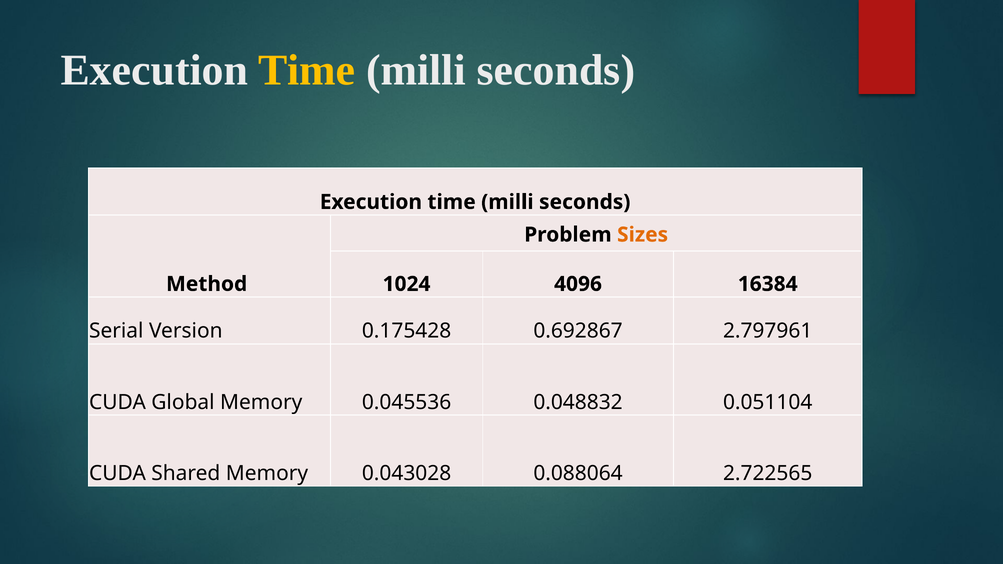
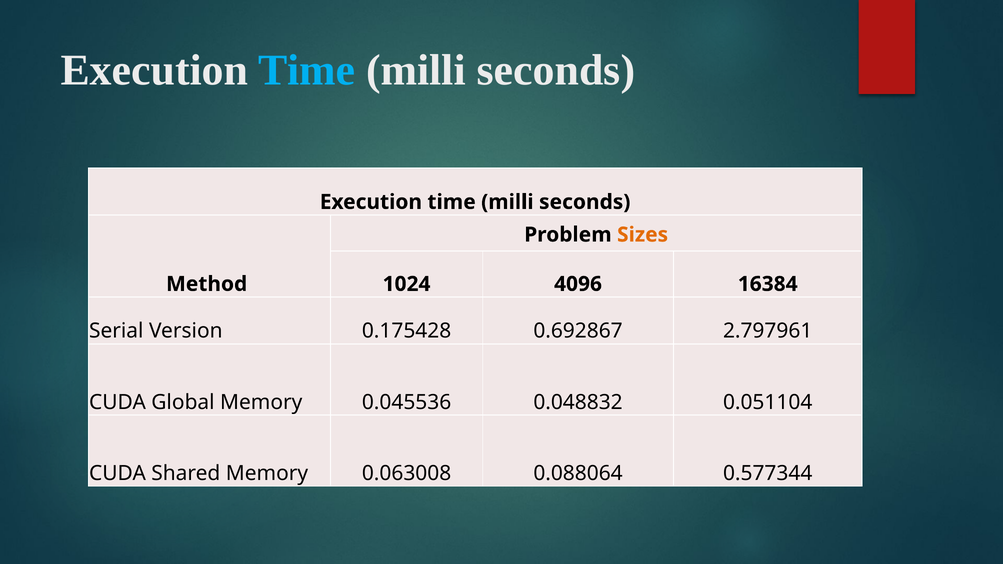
Time at (307, 70) colour: yellow -> light blue
0.043028: 0.043028 -> 0.063008
2.722565: 2.722565 -> 0.577344
